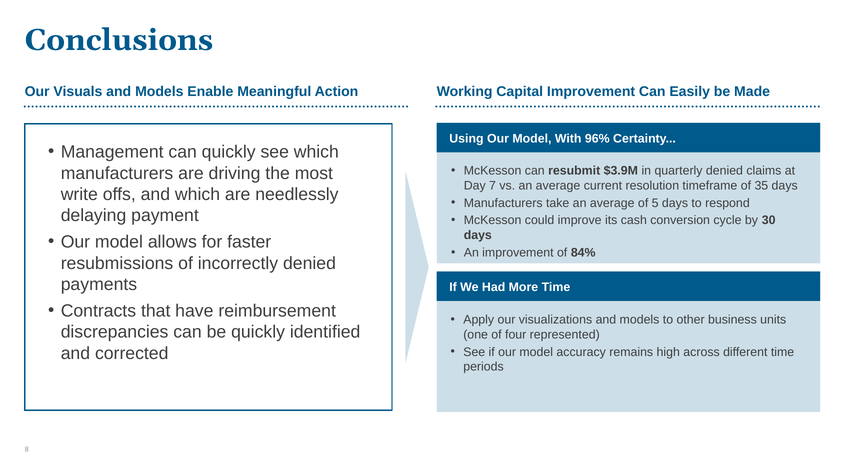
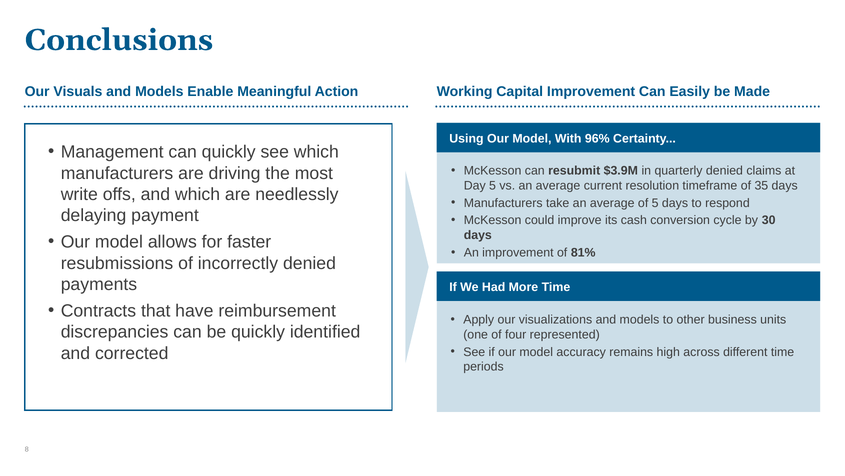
Day 7: 7 -> 5
84%: 84% -> 81%
